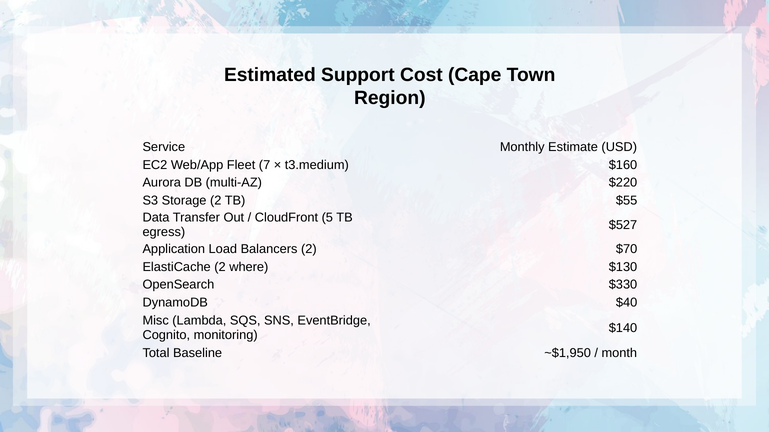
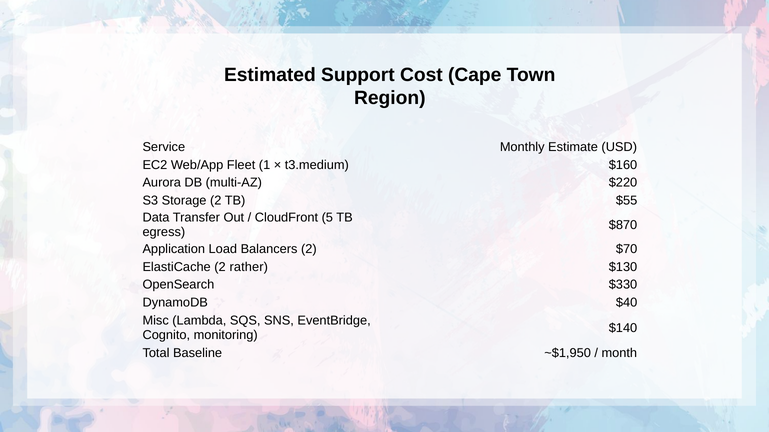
7: 7 -> 1
$527: $527 -> $870
where: where -> rather
